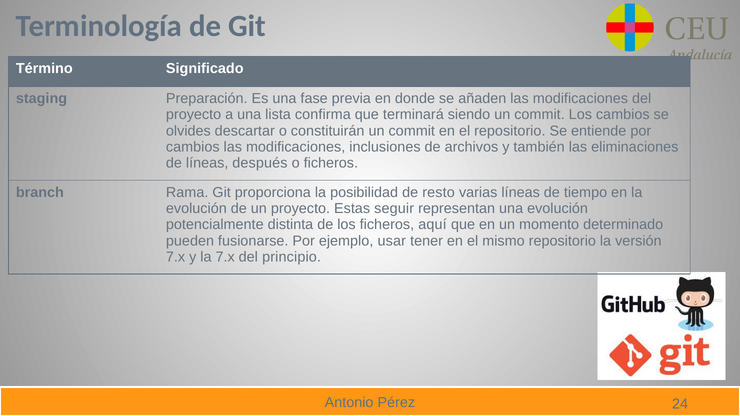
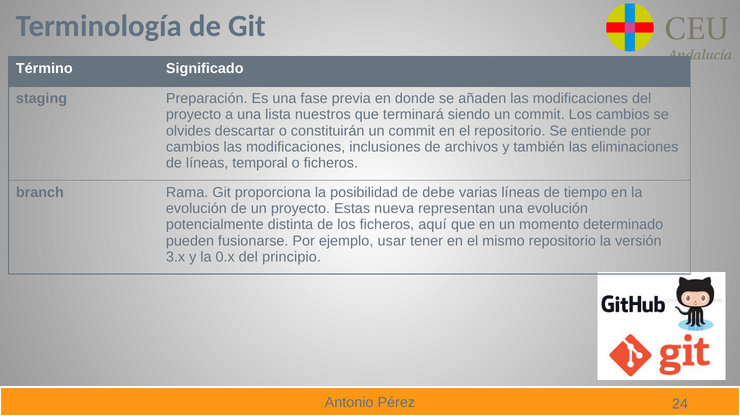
confirma: confirma -> nuestros
después: después -> temporal
resto: resto -> debe
seguir: seguir -> nueva
7.x at (176, 257): 7.x -> 3.x
la 7.x: 7.x -> 0.x
